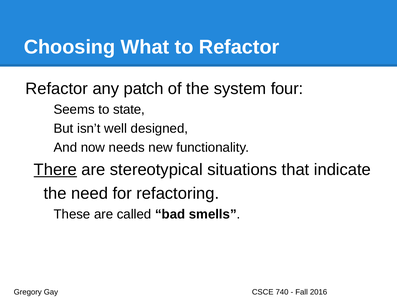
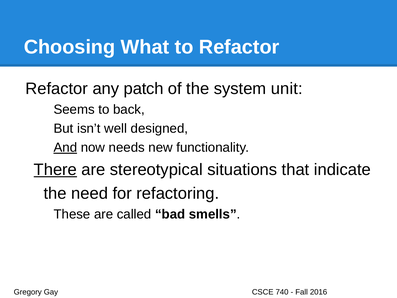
four: four -> unit
state: state -> back
And underline: none -> present
